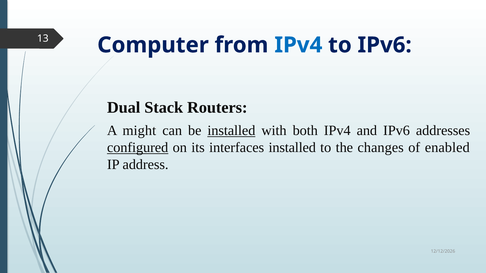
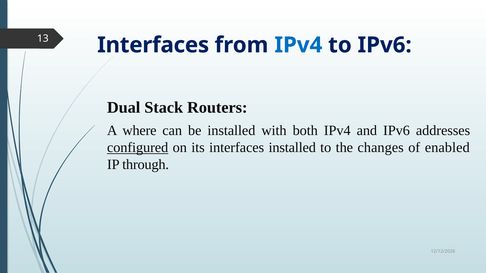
Computer at (153, 45): Computer -> Interfaces
might: might -> where
installed at (231, 131) underline: present -> none
address: address -> through
